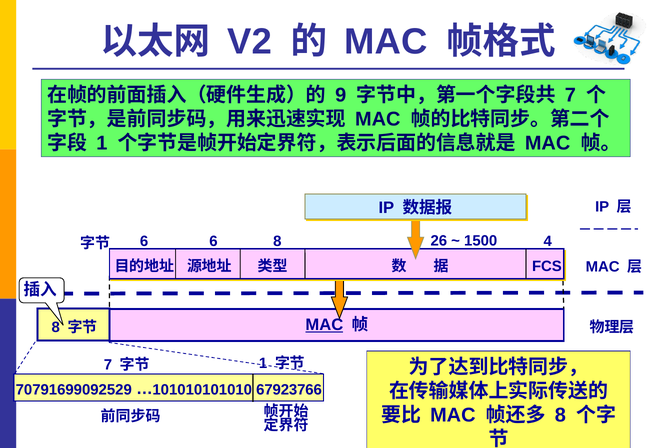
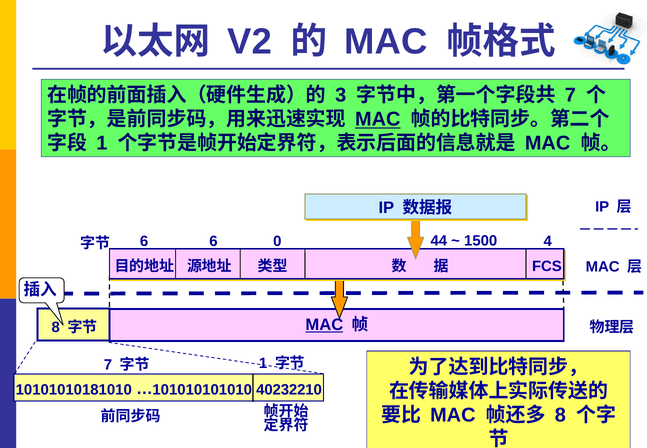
9: 9 -> 3
MAC at (378, 119) underline: none -> present
6 8: 8 -> 0
26: 26 -> 44
70791699092529: 70791699092529 -> 10101010181010
67923766: 67923766 -> 40232210
